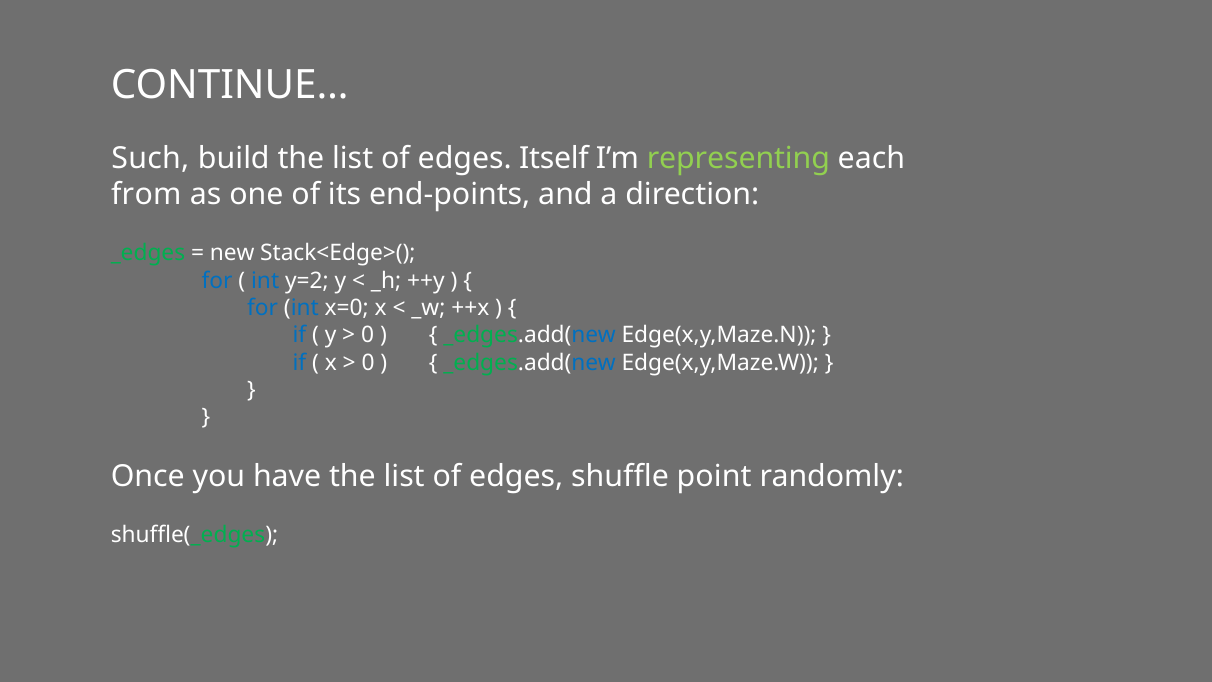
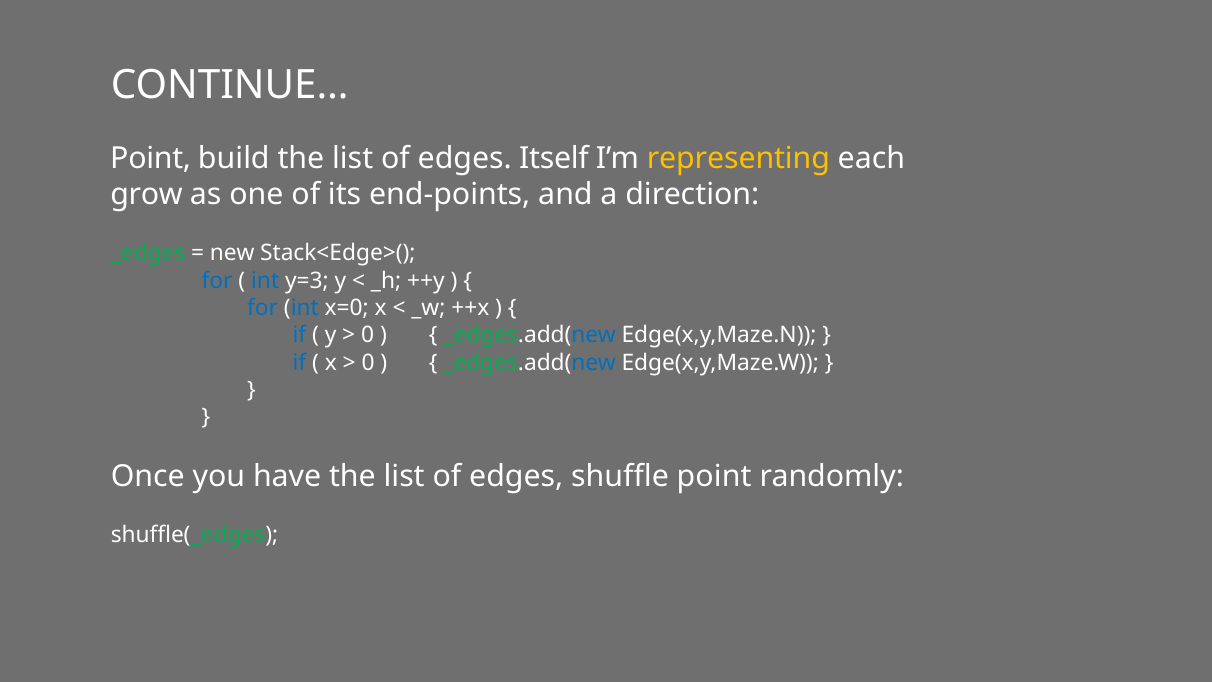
Such at (150, 158): Such -> Point
representing colour: light green -> yellow
from: from -> grow
y=2: y=2 -> y=3
